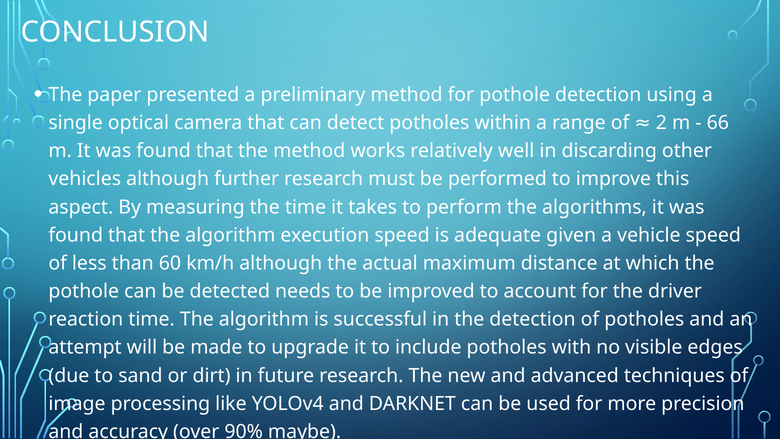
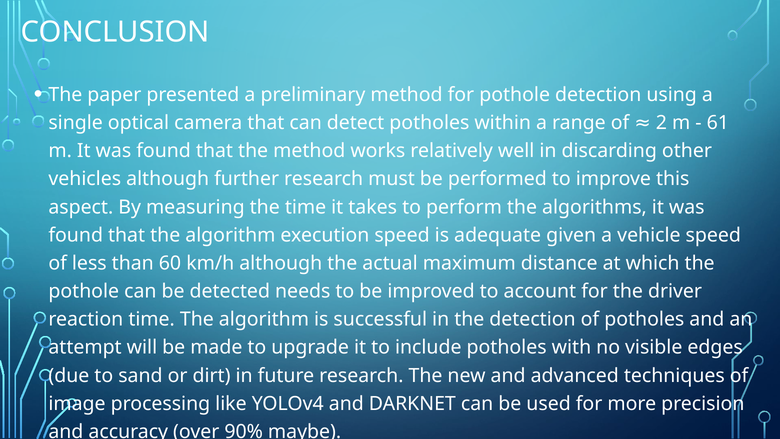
66: 66 -> 61
